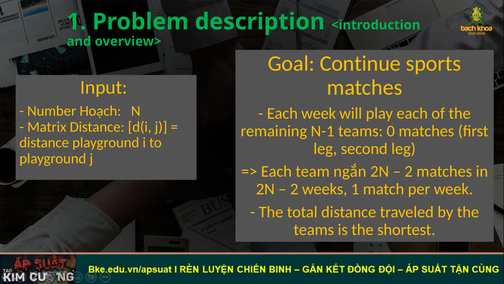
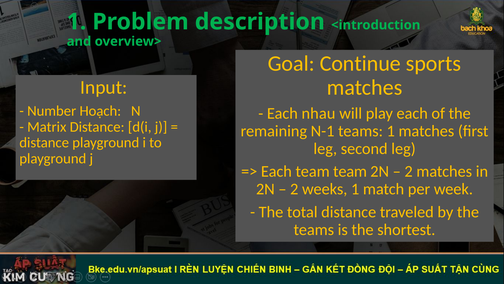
Each week: week -> nhau
teams 0: 0 -> 1
team ngắn: ngắn -> team
